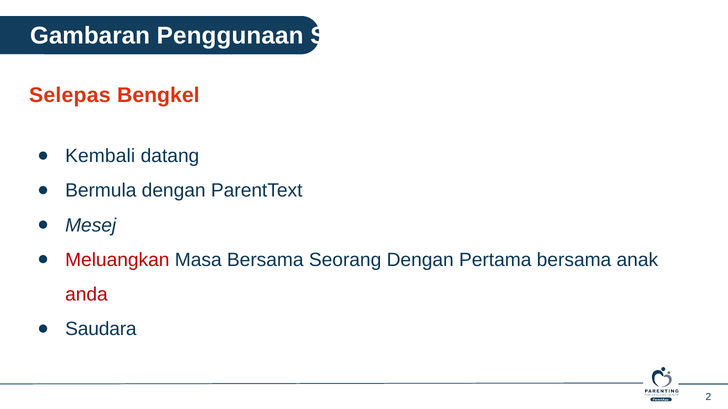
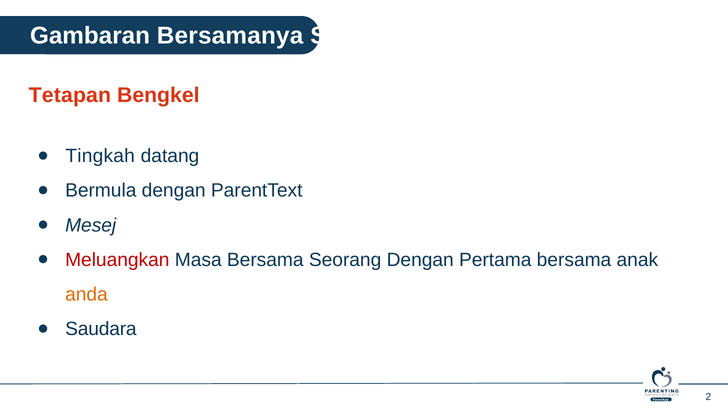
Penggunaan: Penggunaan -> Bersamanya
Selepas: Selepas -> Tetapan
Kembali: Kembali -> Tingkah
anda colour: red -> orange
